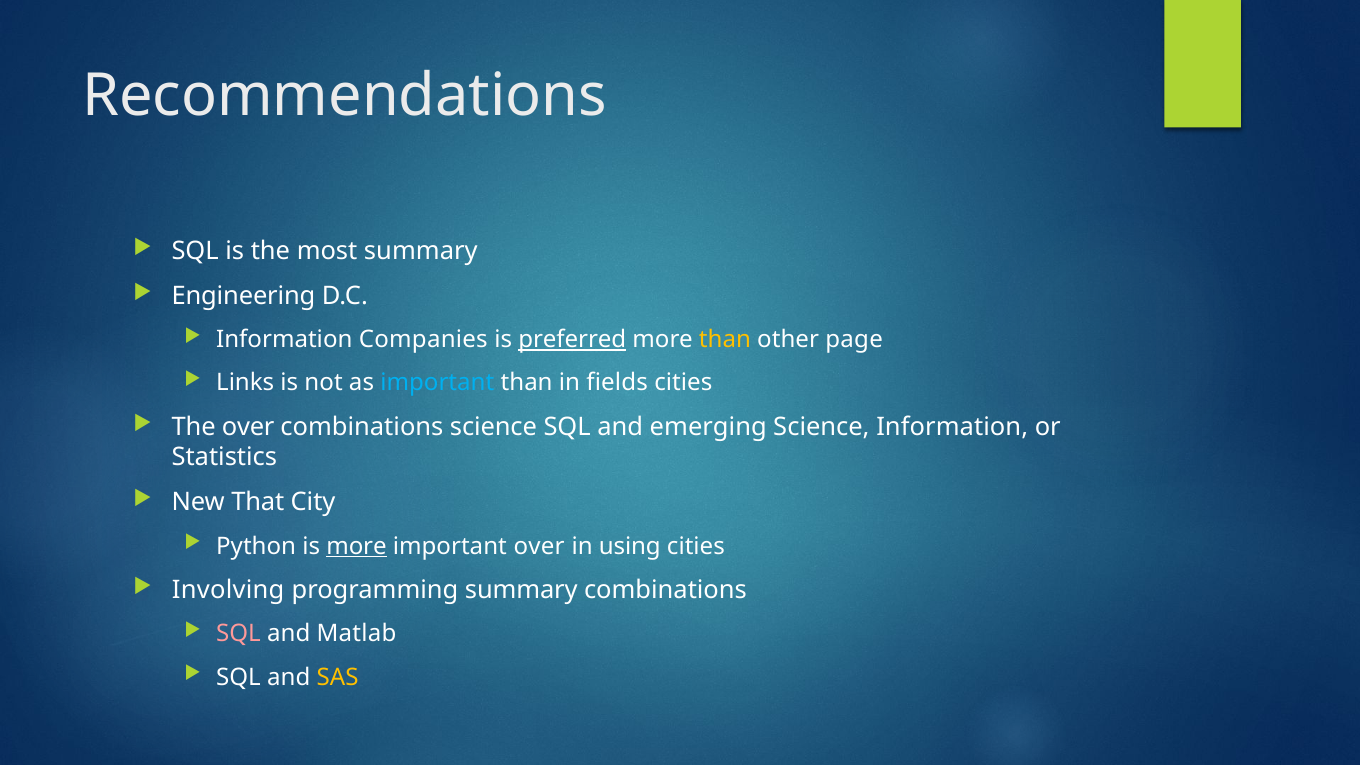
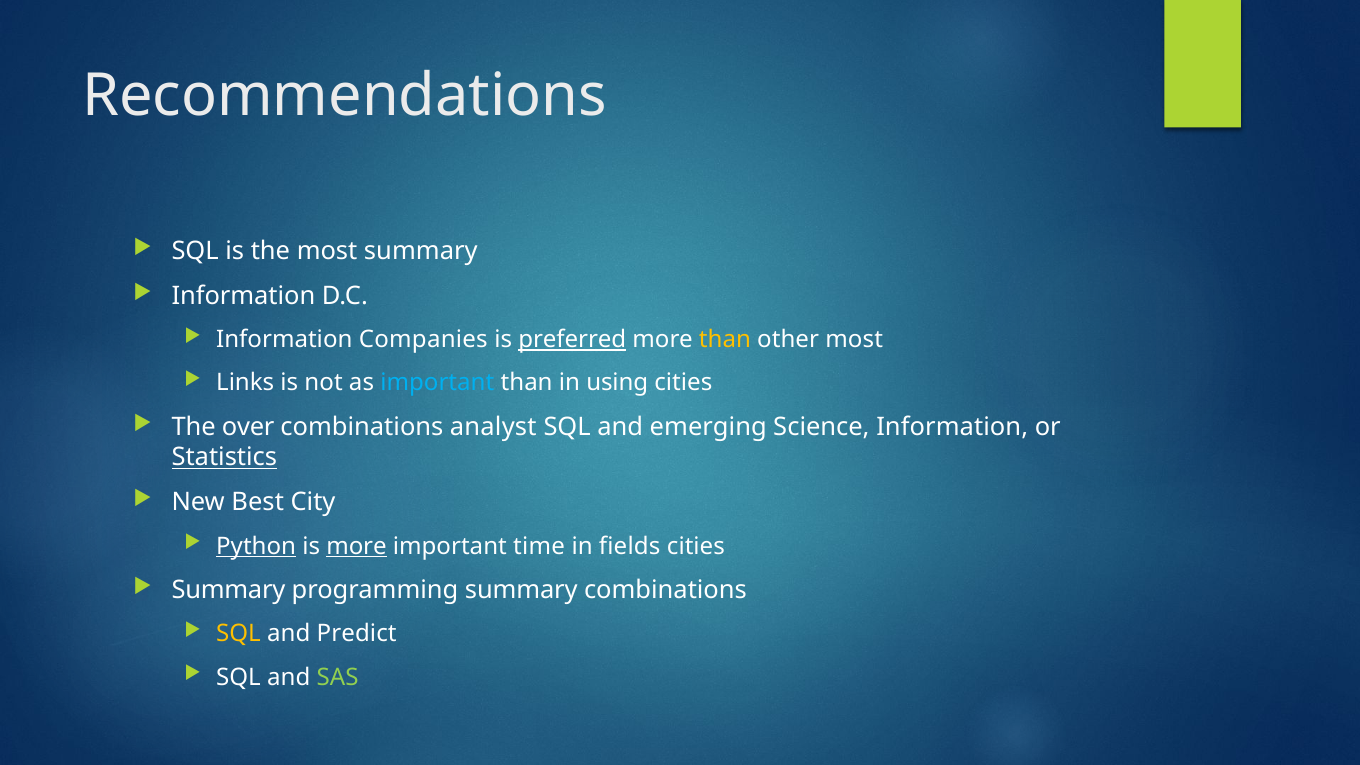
Engineering at (243, 296): Engineering -> Information
other page: page -> most
fields: fields -> using
combinations science: science -> analyst
Statistics underline: none -> present
That: That -> Best
Python underline: none -> present
important over: over -> time
using: using -> fields
Involving at (228, 590): Involving -> Summary
SQL at (238, 634) colour: pink -> yellow
Matlab: Matlab -> Predict
SAS colour: yellow -> light green
